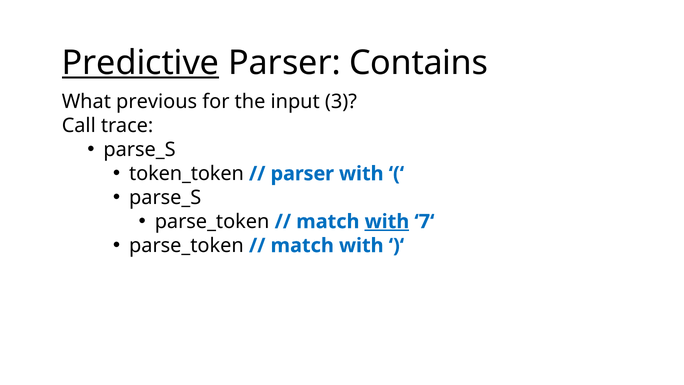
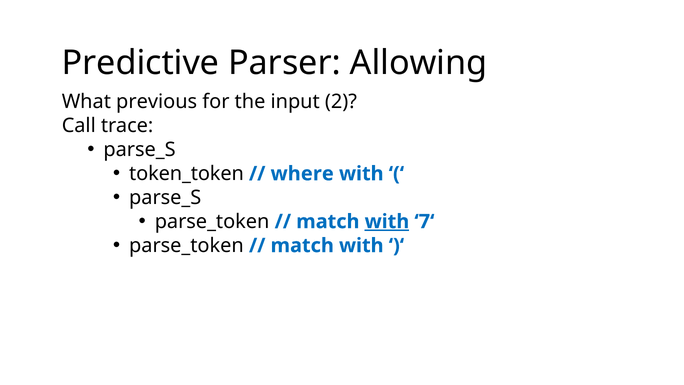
Predictive underline: present -> none
Contains: Contains -> Allowing
3: 3 -> 2
parser at (302, 174): parser -> where
